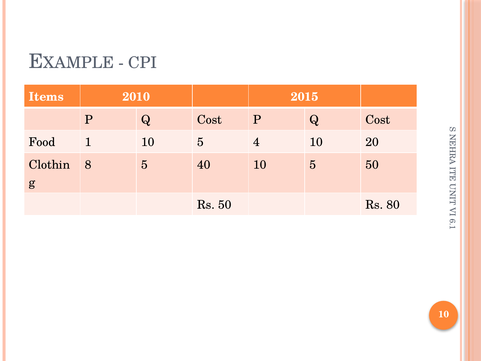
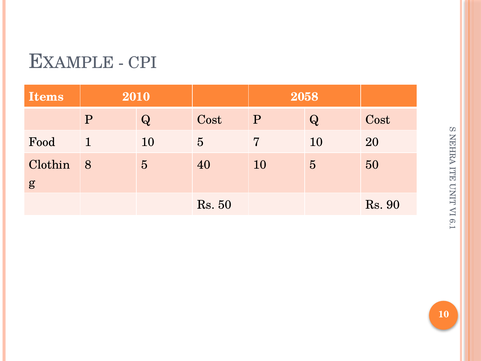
2015: 2015 -> 2058
4: 4 -> 7
80: 80 -> 90
